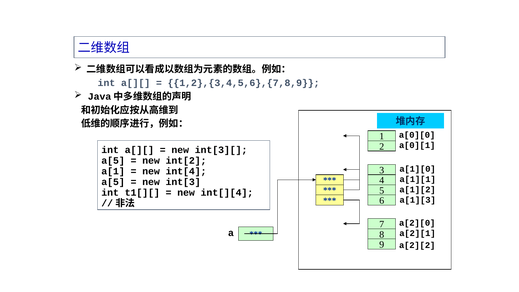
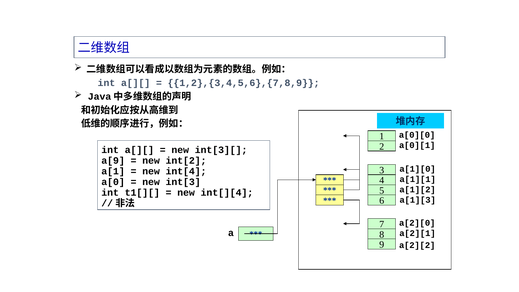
a[5 at (113, 160): a[5 -> a[9
a[5 at (113, 182): a[5 -> a[0
